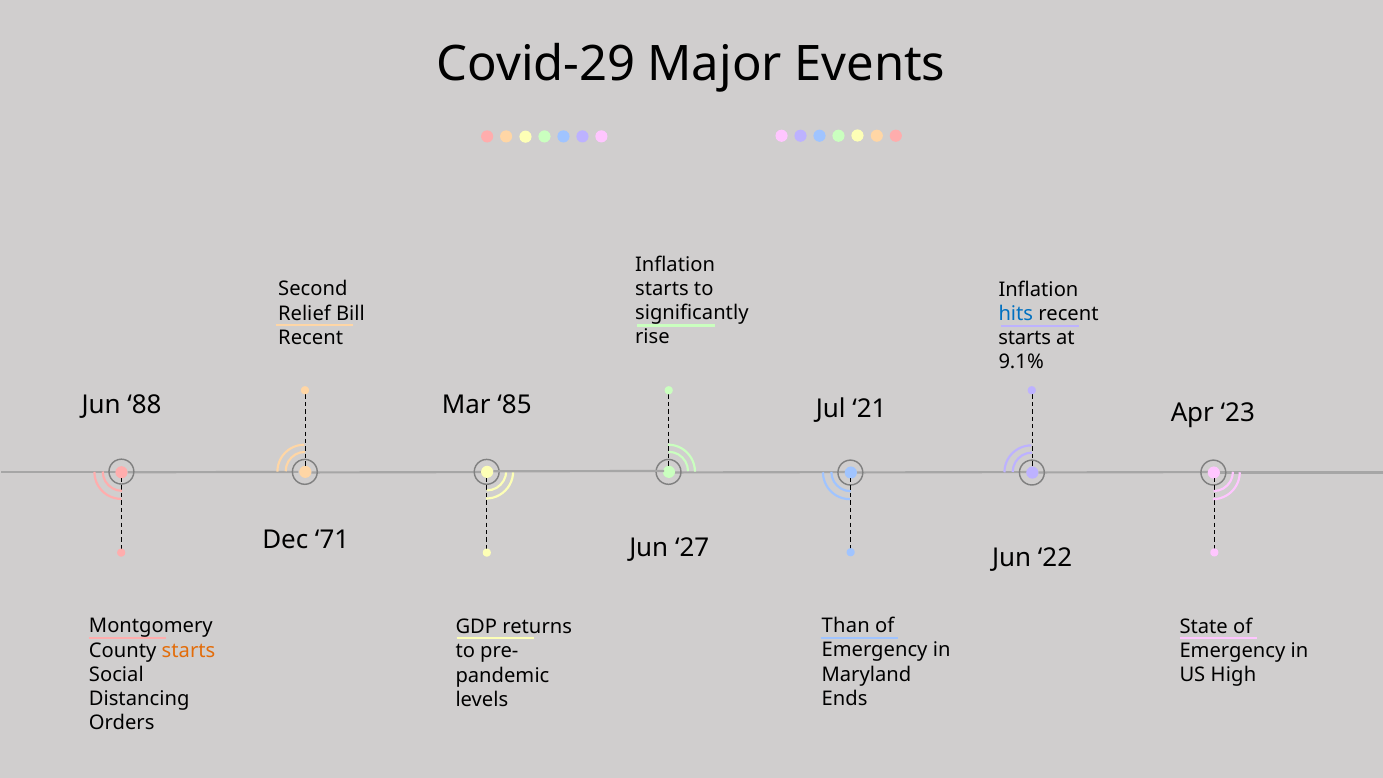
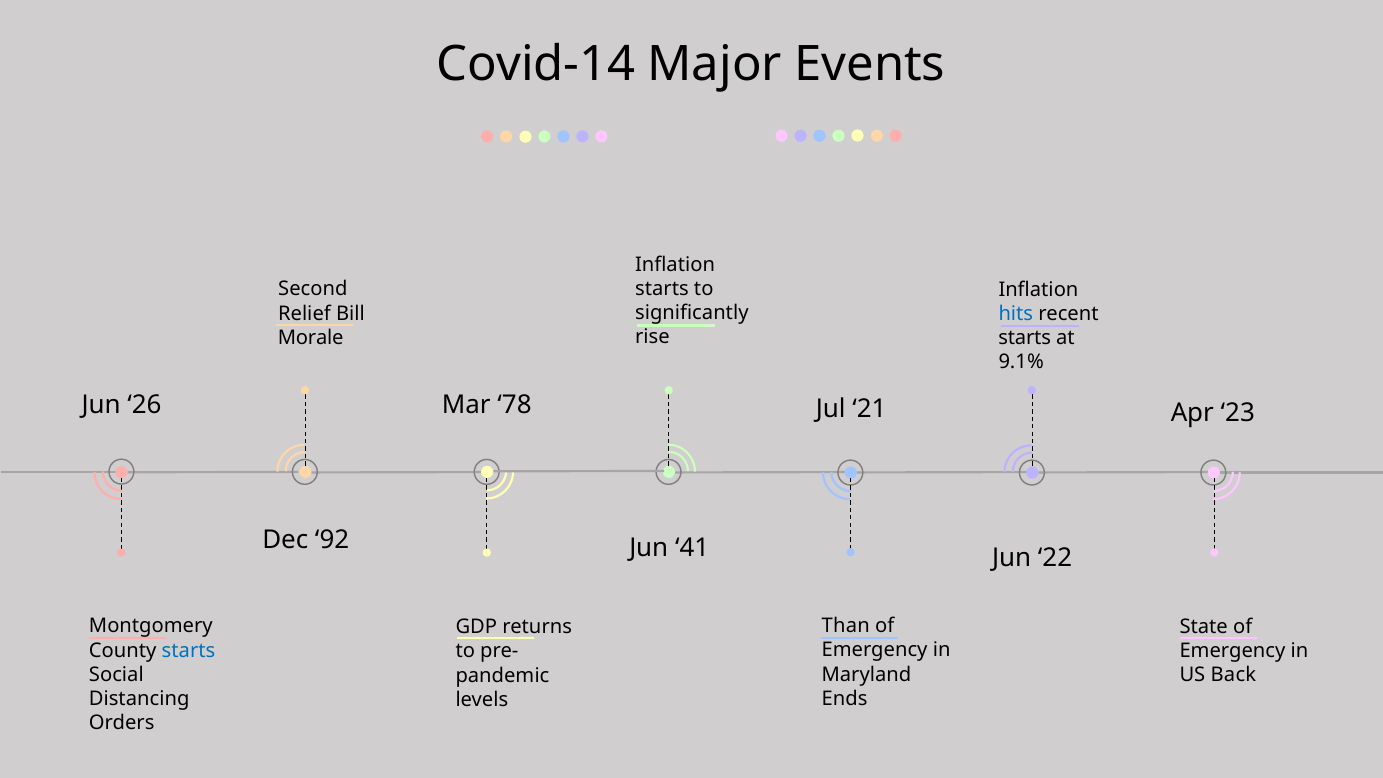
Covid-29: Covid-29 -> Covid-14
Recent at (311, 338): Recent -> Morale
88: 88 -> 26
85: 85 -> 78
71: 71 -> 92
27: 27 -> 41
starts at (189, 650) colour: orange -> blue
High: High -> Back
